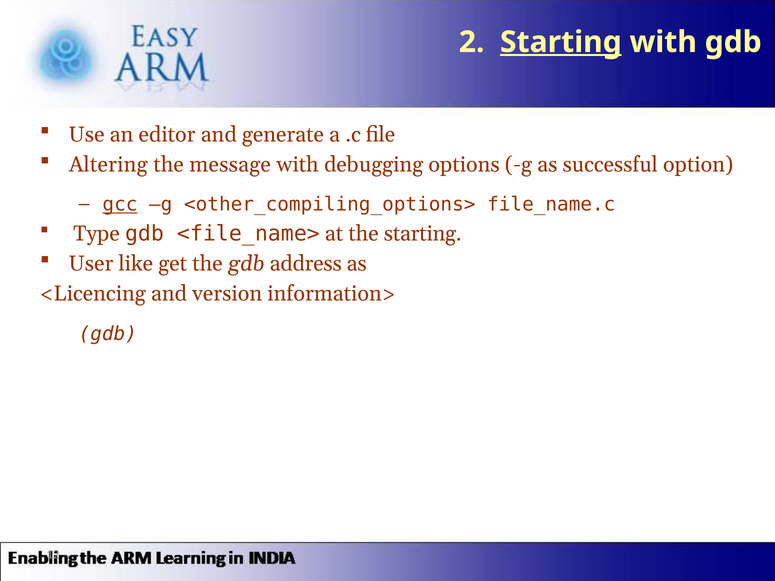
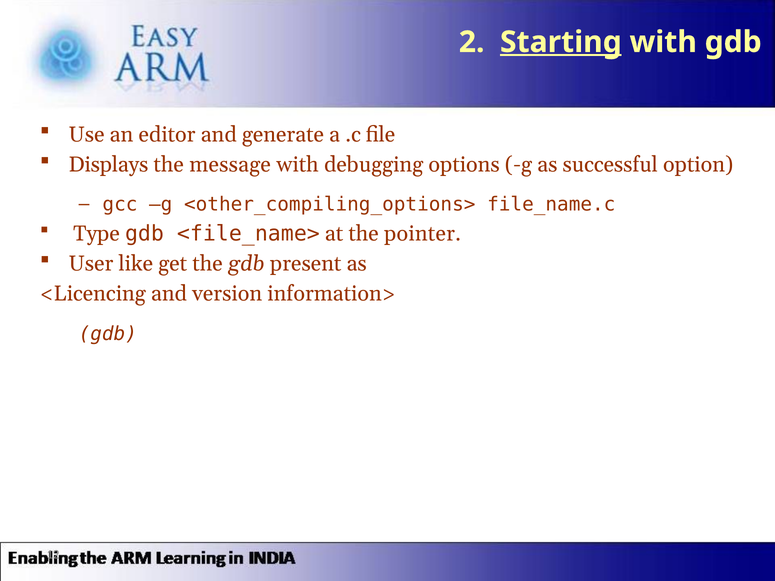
Altering: Altering -> Displays
gcc underline: present -> none
the starting: starting -> pointer
address: address -> present
